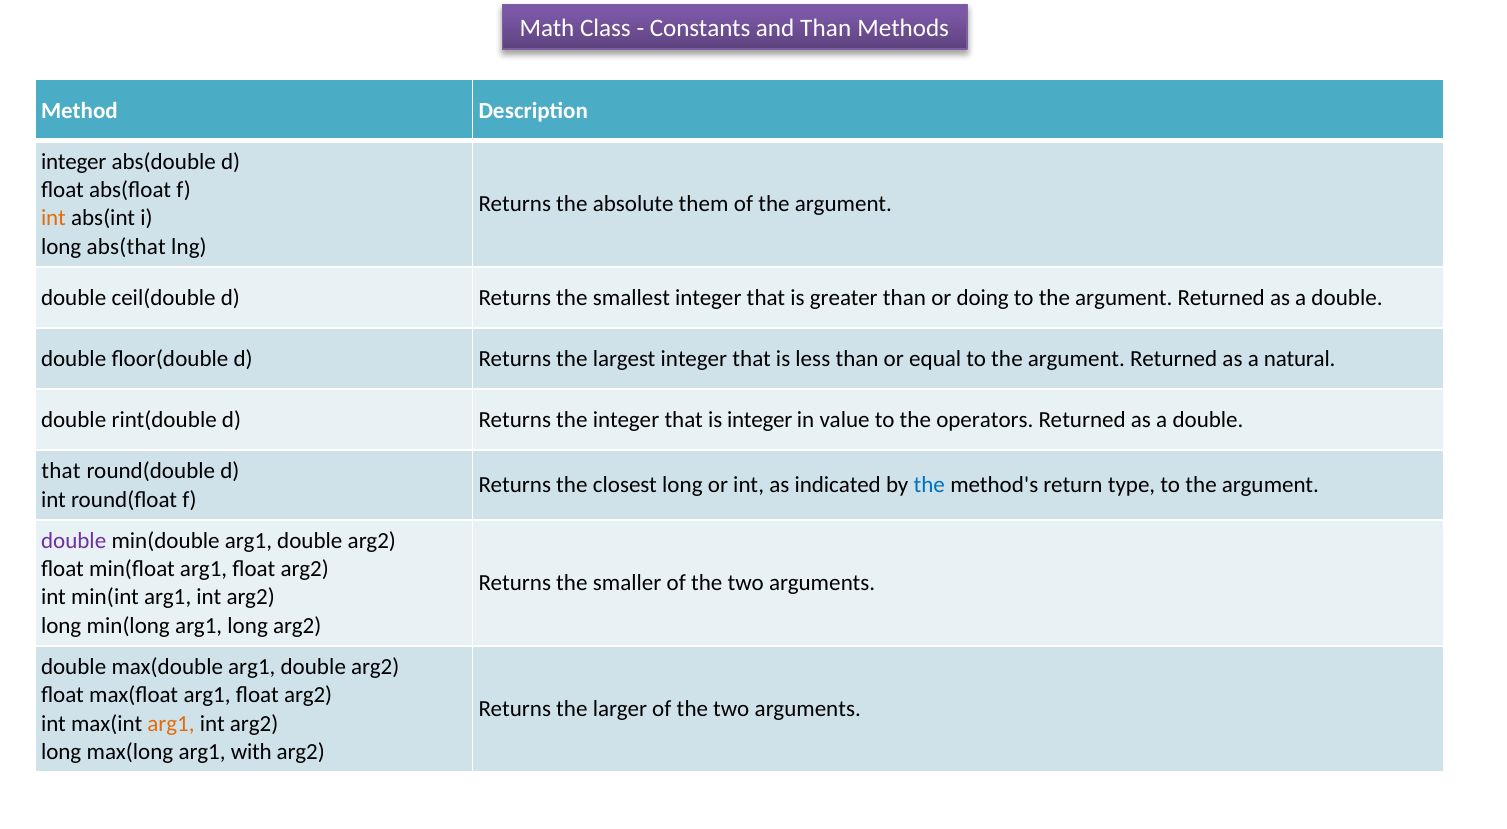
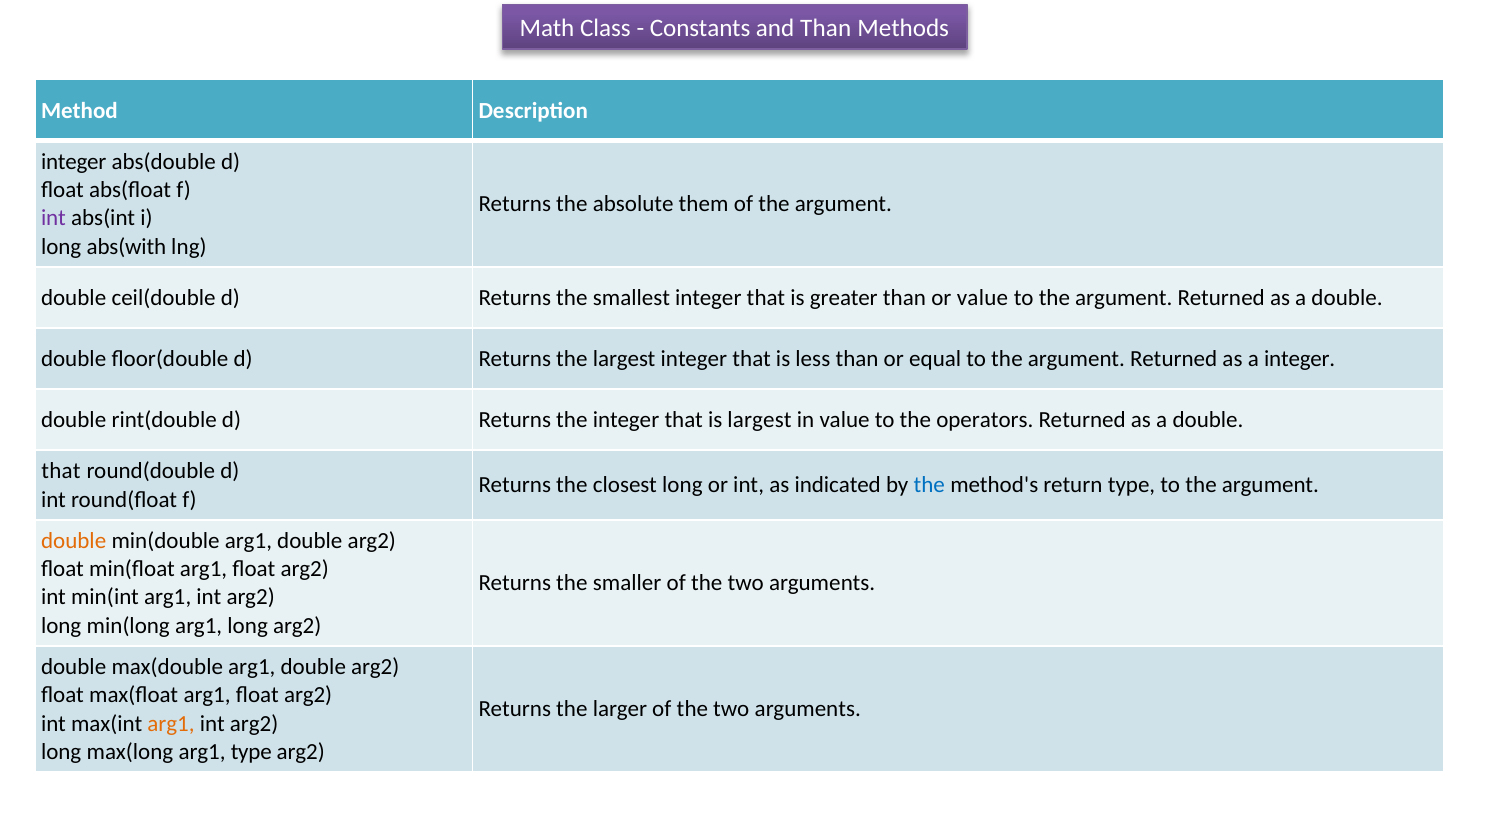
int at (53, 218) colour: orange -> purple
abs(that: abs(that -> abs(with
or doing: doing -> value
a natural: natural -> integer
is integer: integer -> largest
double at (74, 540) colour: purple -> orange
arg1 with: with -> type
